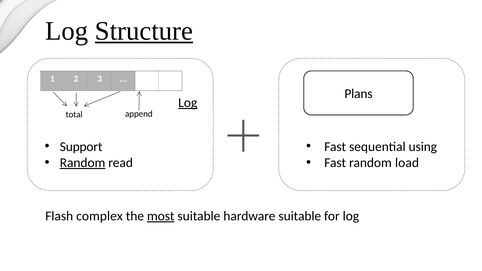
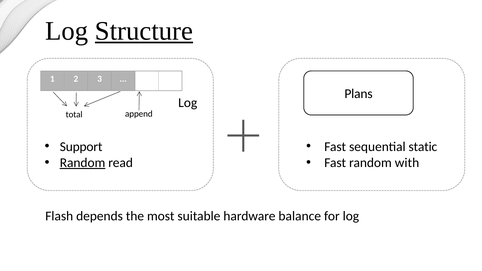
Log at (188, 103) underline: present -> none
using: using -> static
load: load -> with
complex: complex -> depends
most underline: present -> none
hardware suitable: suitable -> balance
